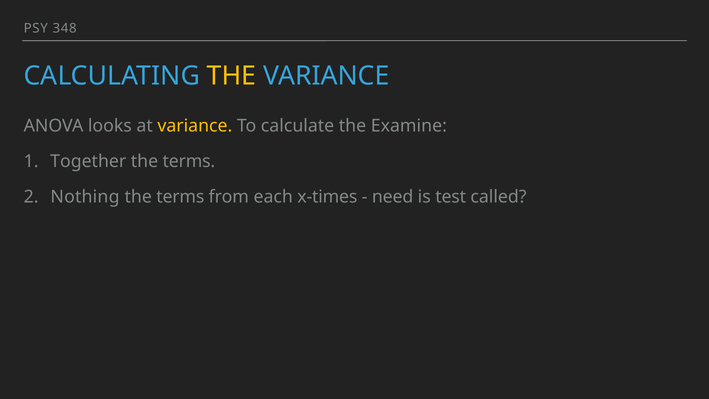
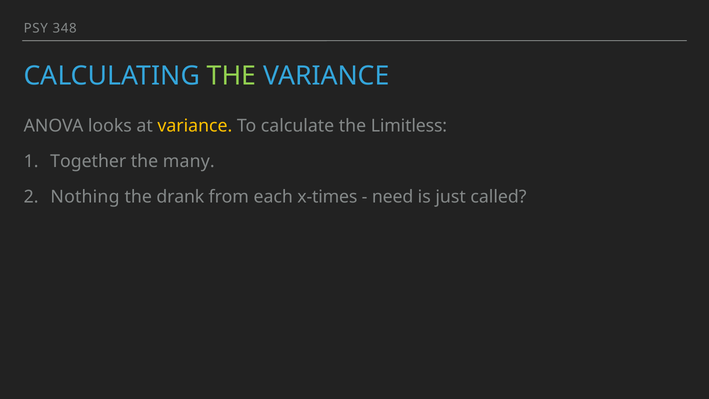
THE at (232, 76) colour: yellow -> light green
Examine: Examine -> Limitless
terms at (189, 161): terms -> many
terms at (180, 197): terms -> drank
test: test -> just
